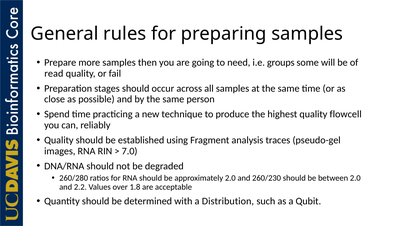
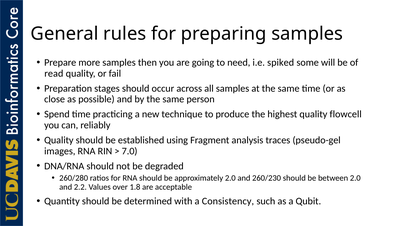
groups: groups -> spiked
Distribution: Distribution -> Consistency
